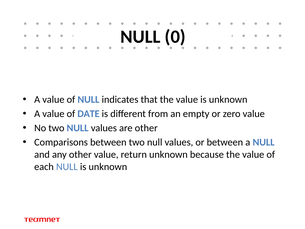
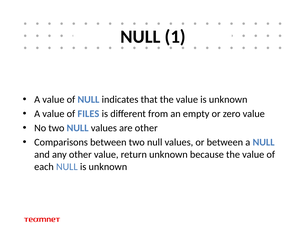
0: 0 -> 1
DATE: DATE -> FILES
